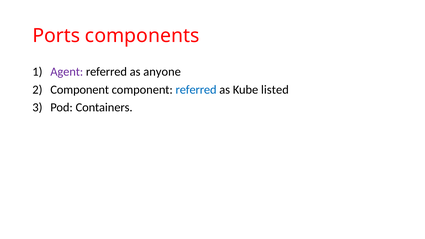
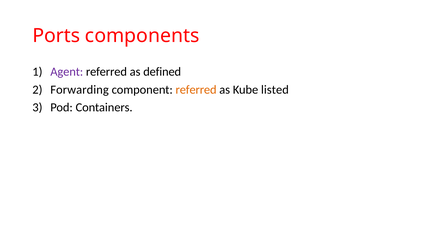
anyone: anyone -> defined
Component at (80, 90): Component -> Forwarding
referred at (196, 90) colour: blue -> orange
